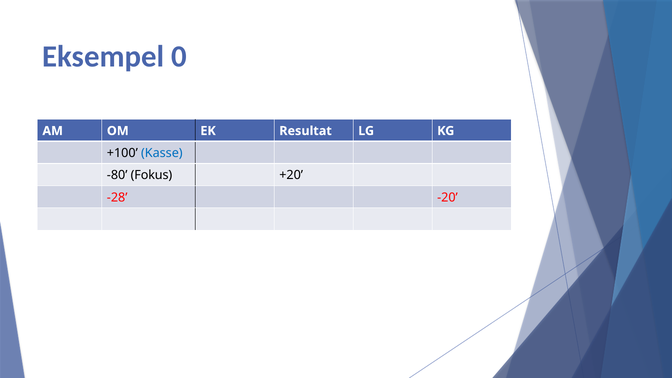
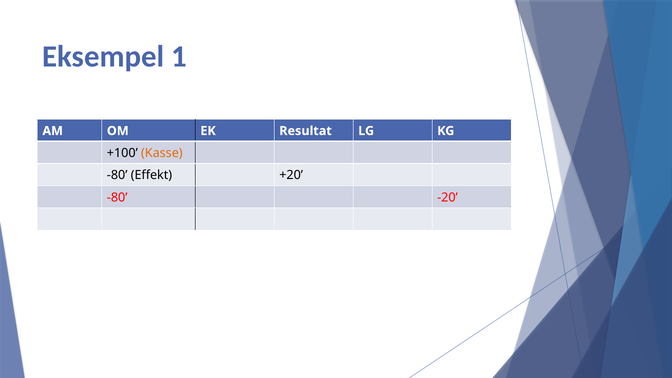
0: 0 -> 1
Kasse colour: blue -> orange
Fokus: Fokus -> Effekt
-28 at (117, 197): -28 -> -80
